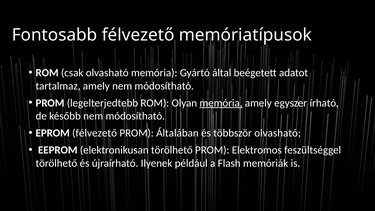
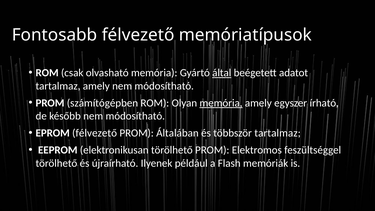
által underline: none -> present
legelterjedtebb: legelterjedtebb -> számítógépben
többször olvasható: olvasható -> tartalmaz
